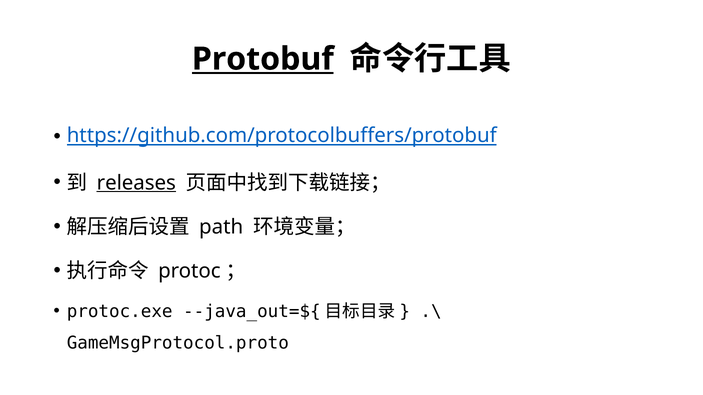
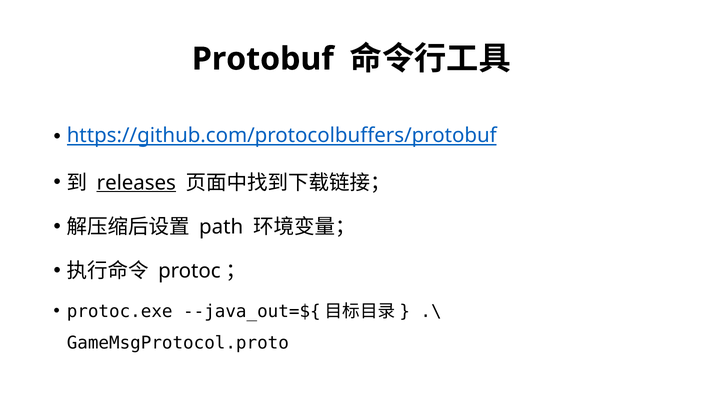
Protobuf underline: present -> none
